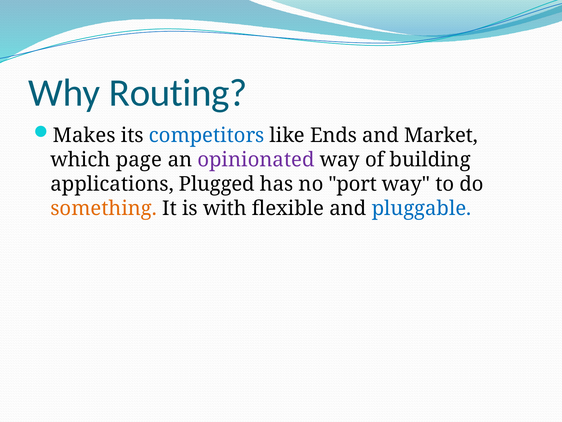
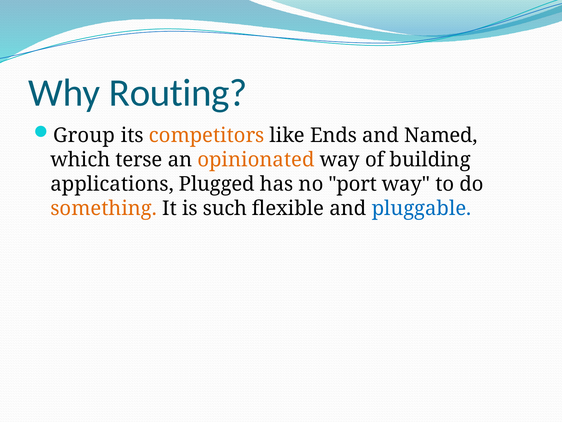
Makes: Makes -> Group
competitors colour: blue -> orange
Market: Market -> Named
page: page -> terse
opinionated colour: purple -> orange
with: with -> such
